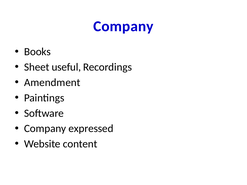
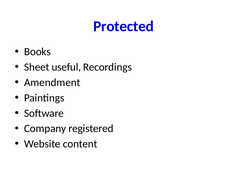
Company at (123, 26): Company -> Protected
expressed: expressed -> registered
